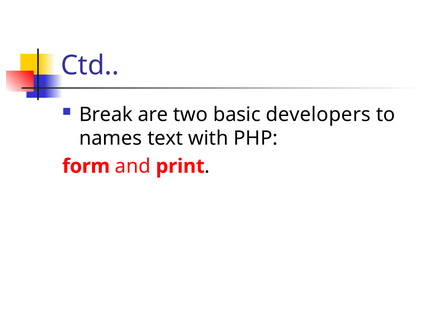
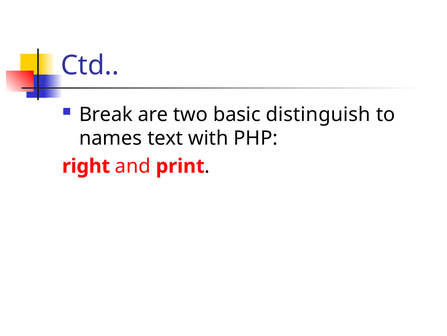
developers: developers -> distinguish
form: form -> right
